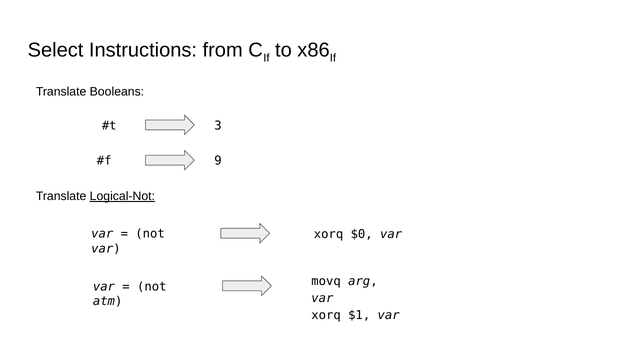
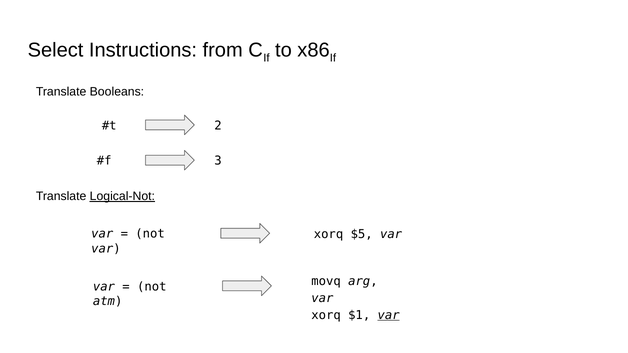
3: 3 -> 2
9: 9 -> 3
$0: $0 -> $5
var at (389, 315) underline: none -> present
